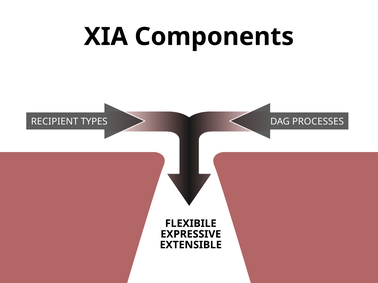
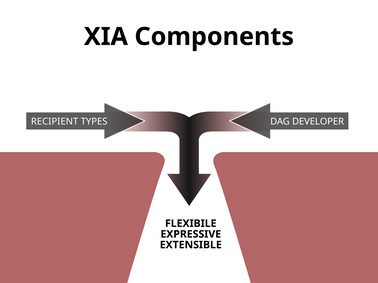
PROCESSES: PROCESSES -> DEVELOPER
